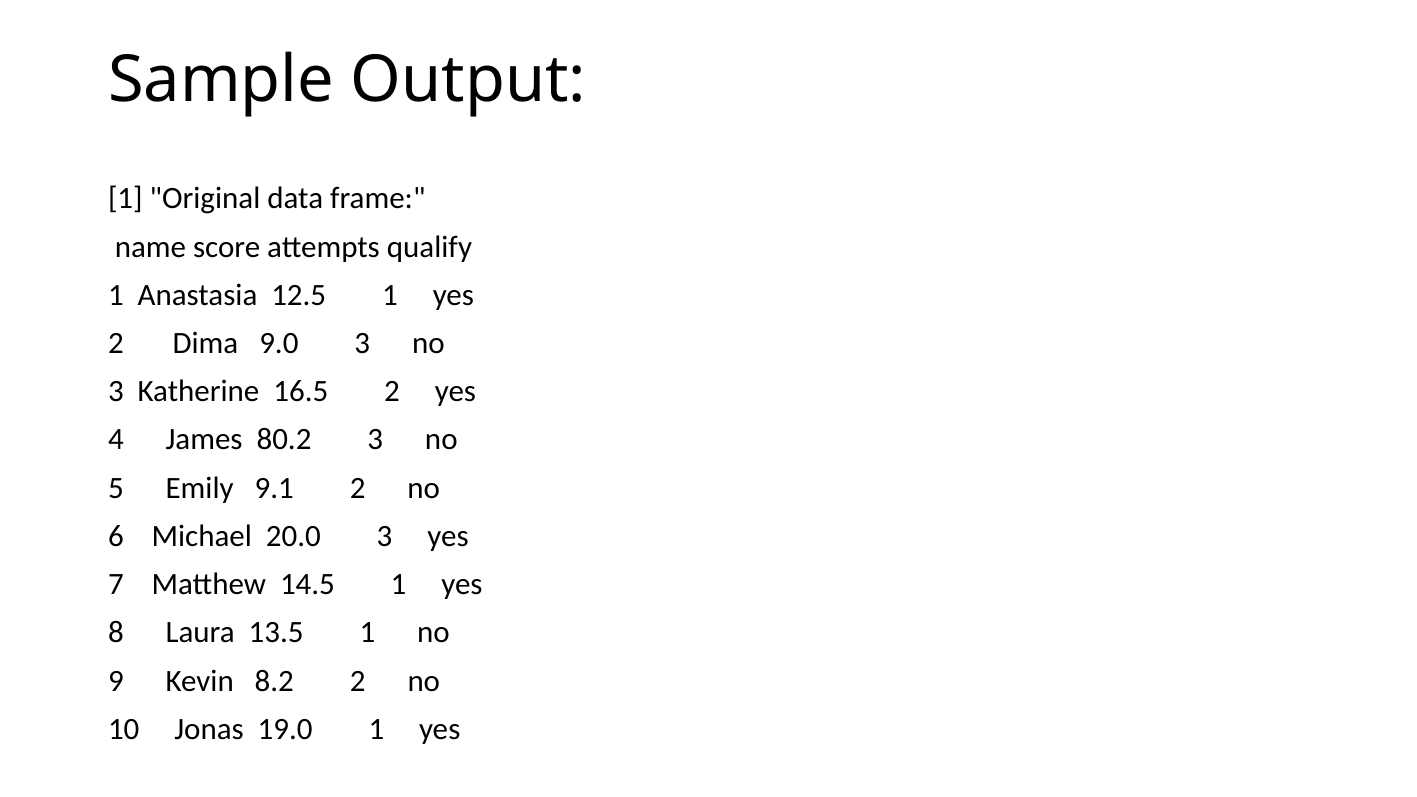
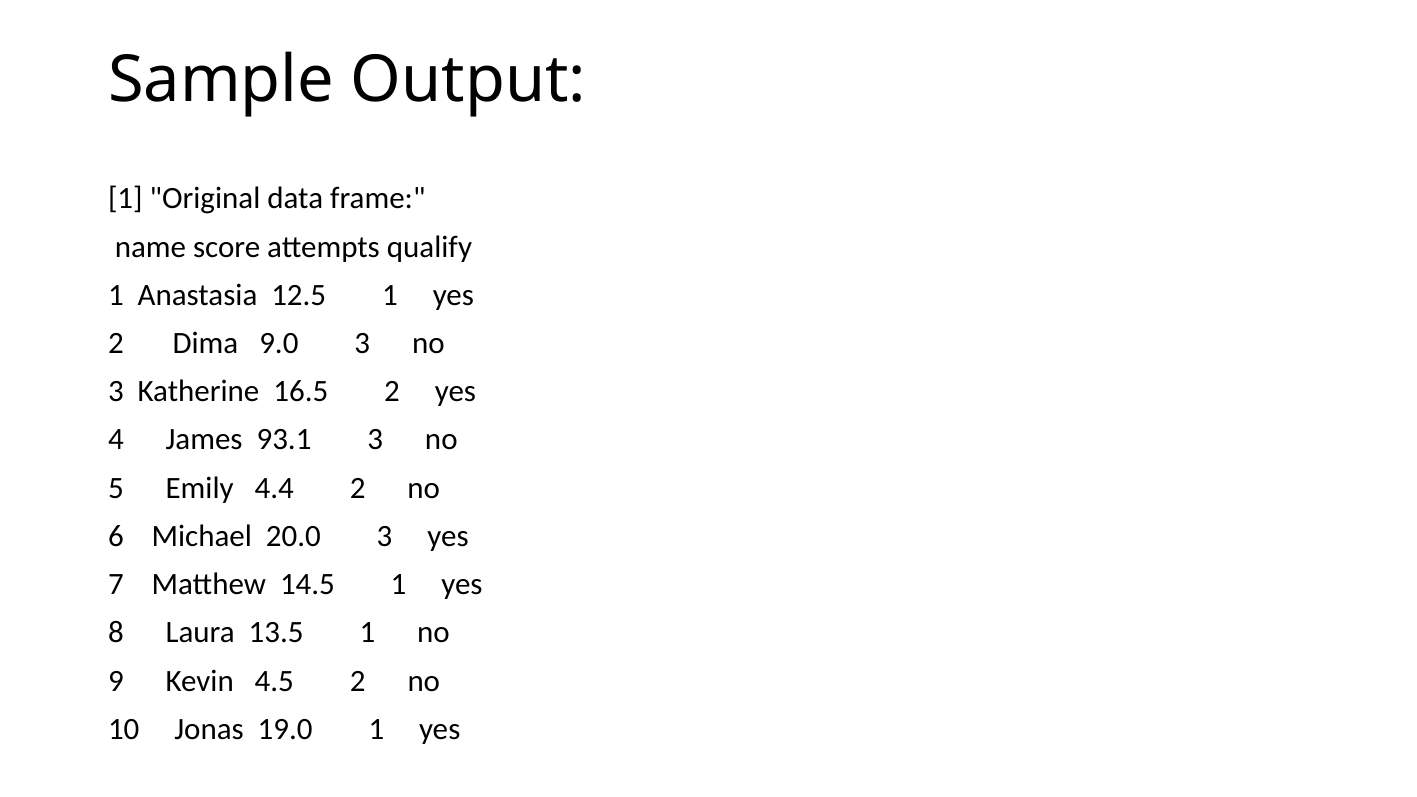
80.2: 80.2 -> 93.1
9.1: 9.1 -> 4.4
8.2: 8.2 -> 4.5
